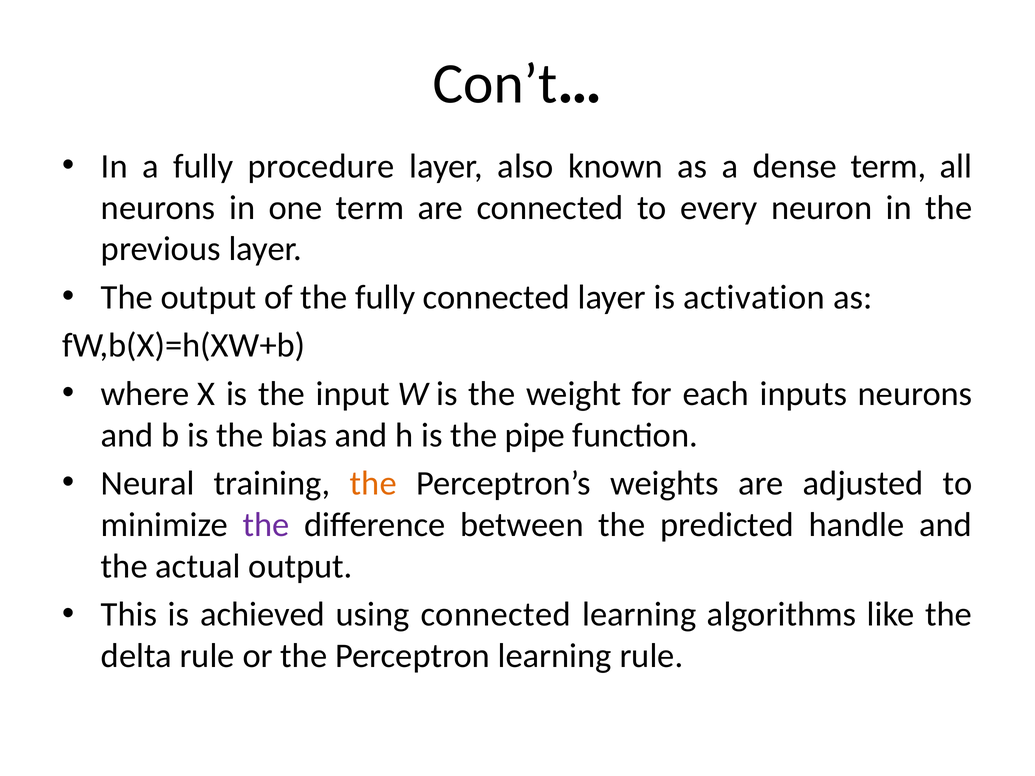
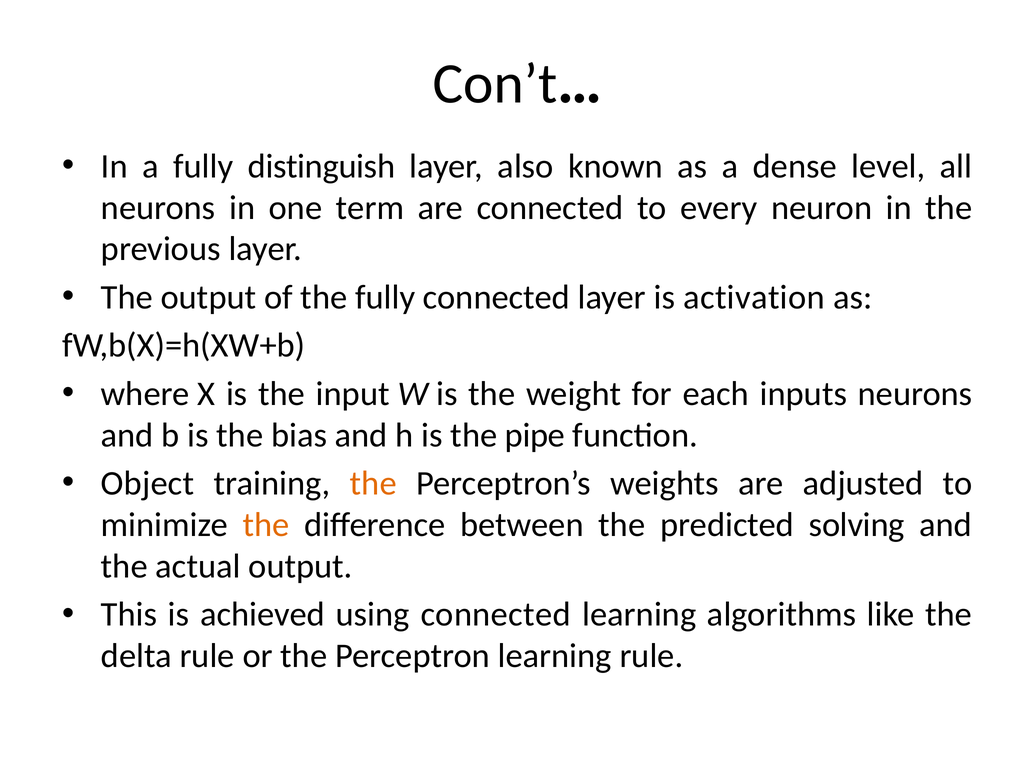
procedure: procedure -> distinguish
dense term: term -> level
Neural: Neural -> Object
the at (266, 525) colour: purple -> orange
handle: handle -> solving
